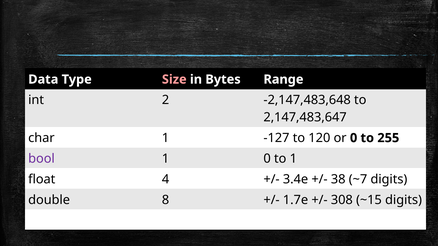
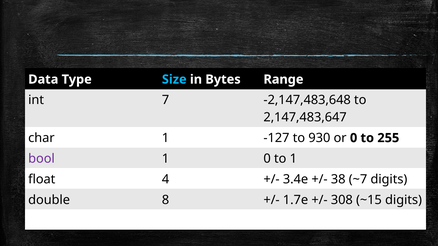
Size colour: pink -> light blue
2: 2 -> 7
120: 120 -> 930
